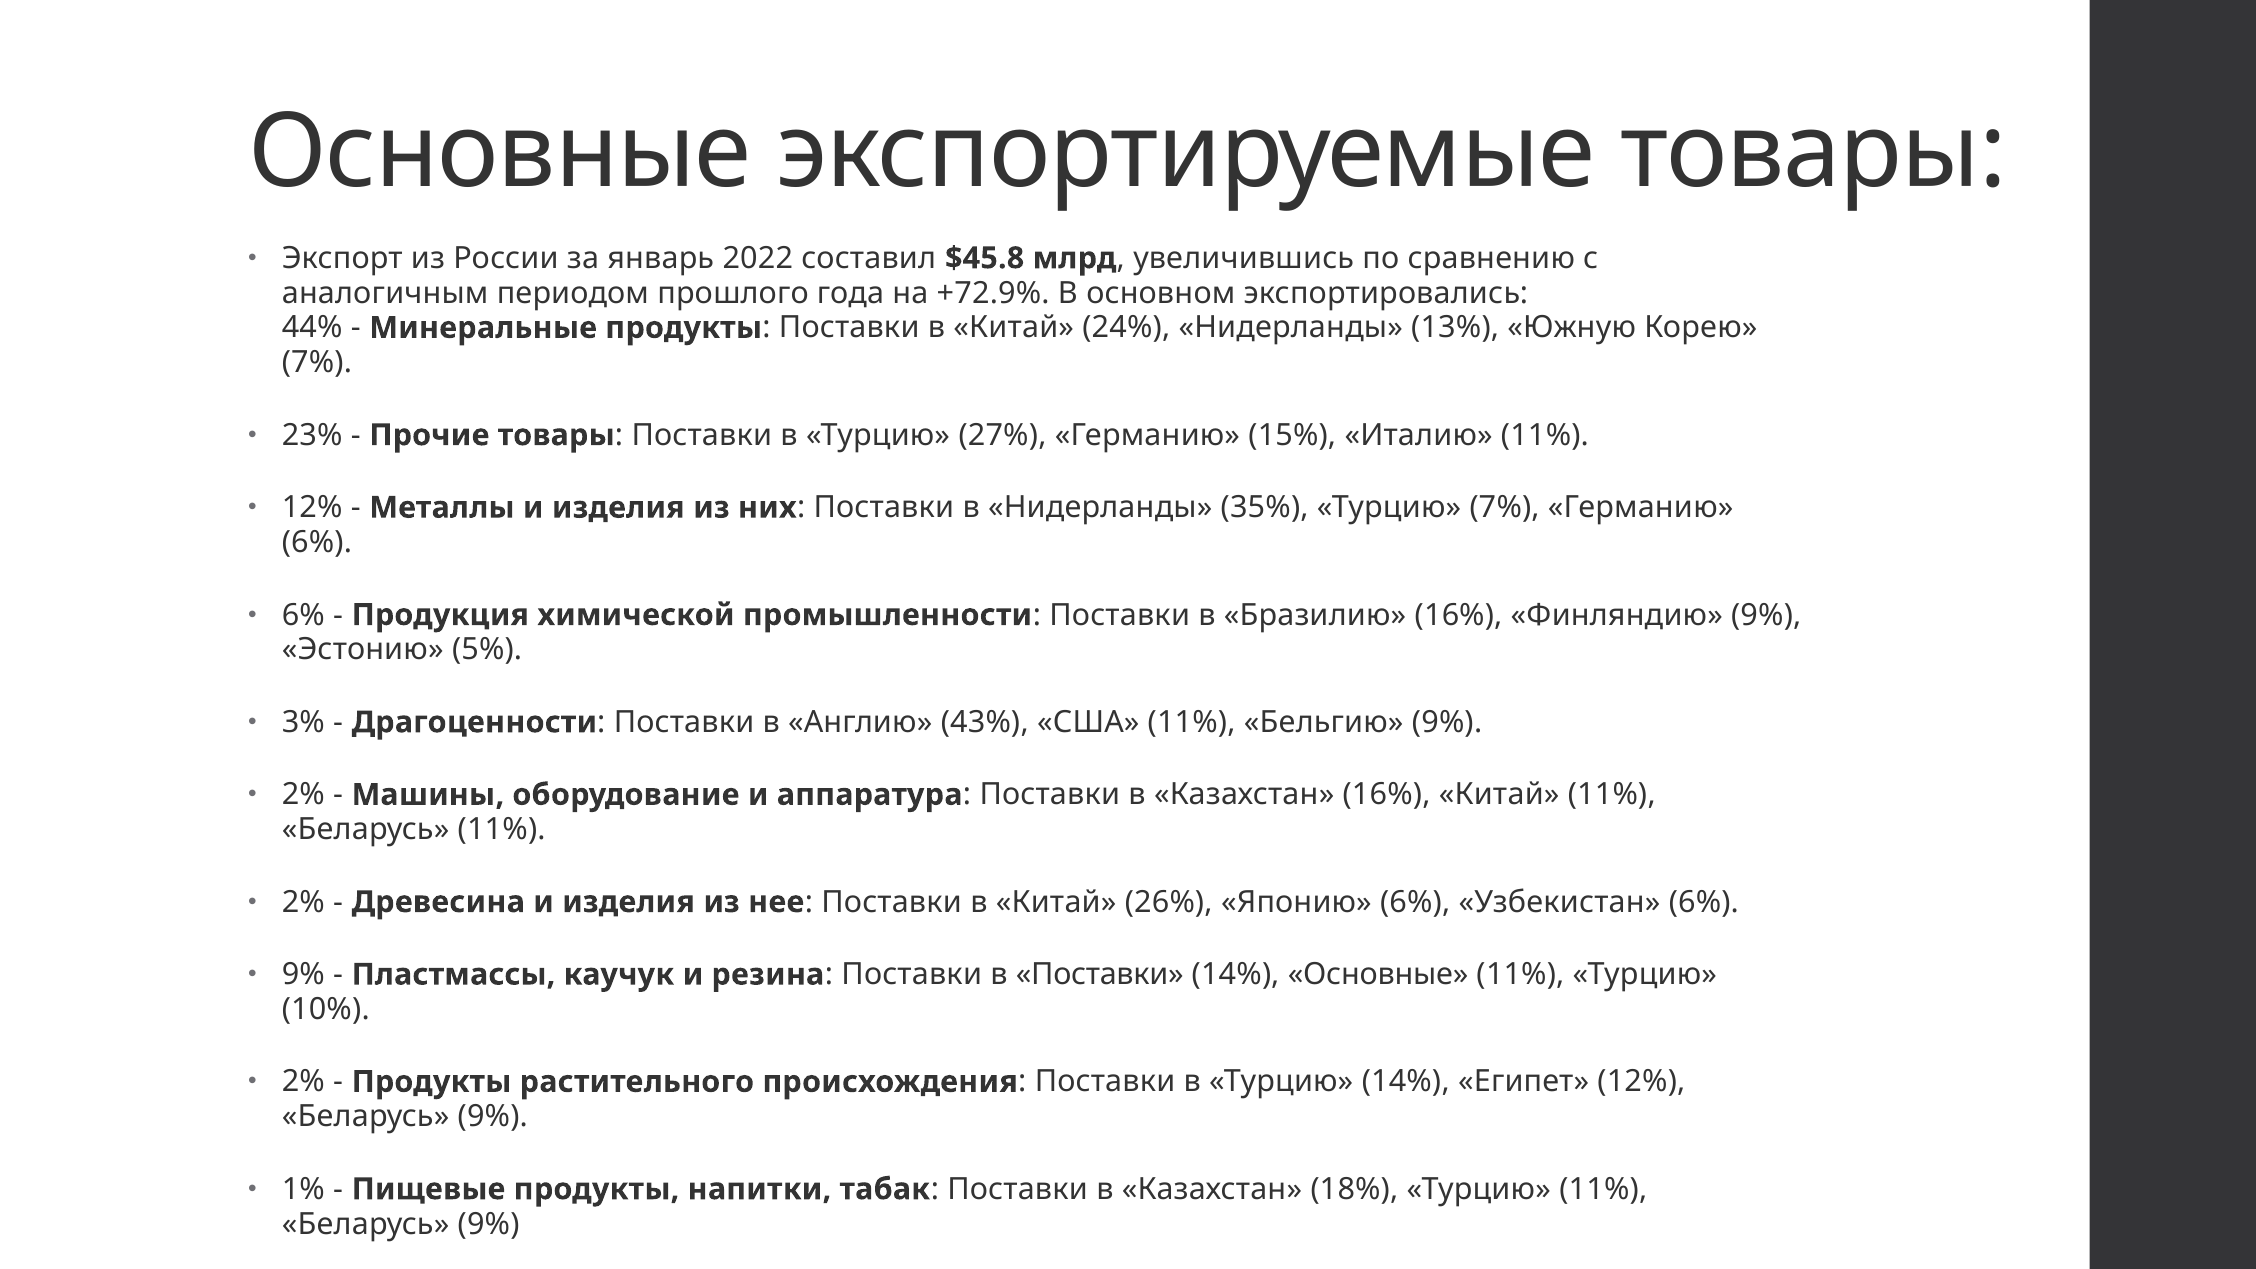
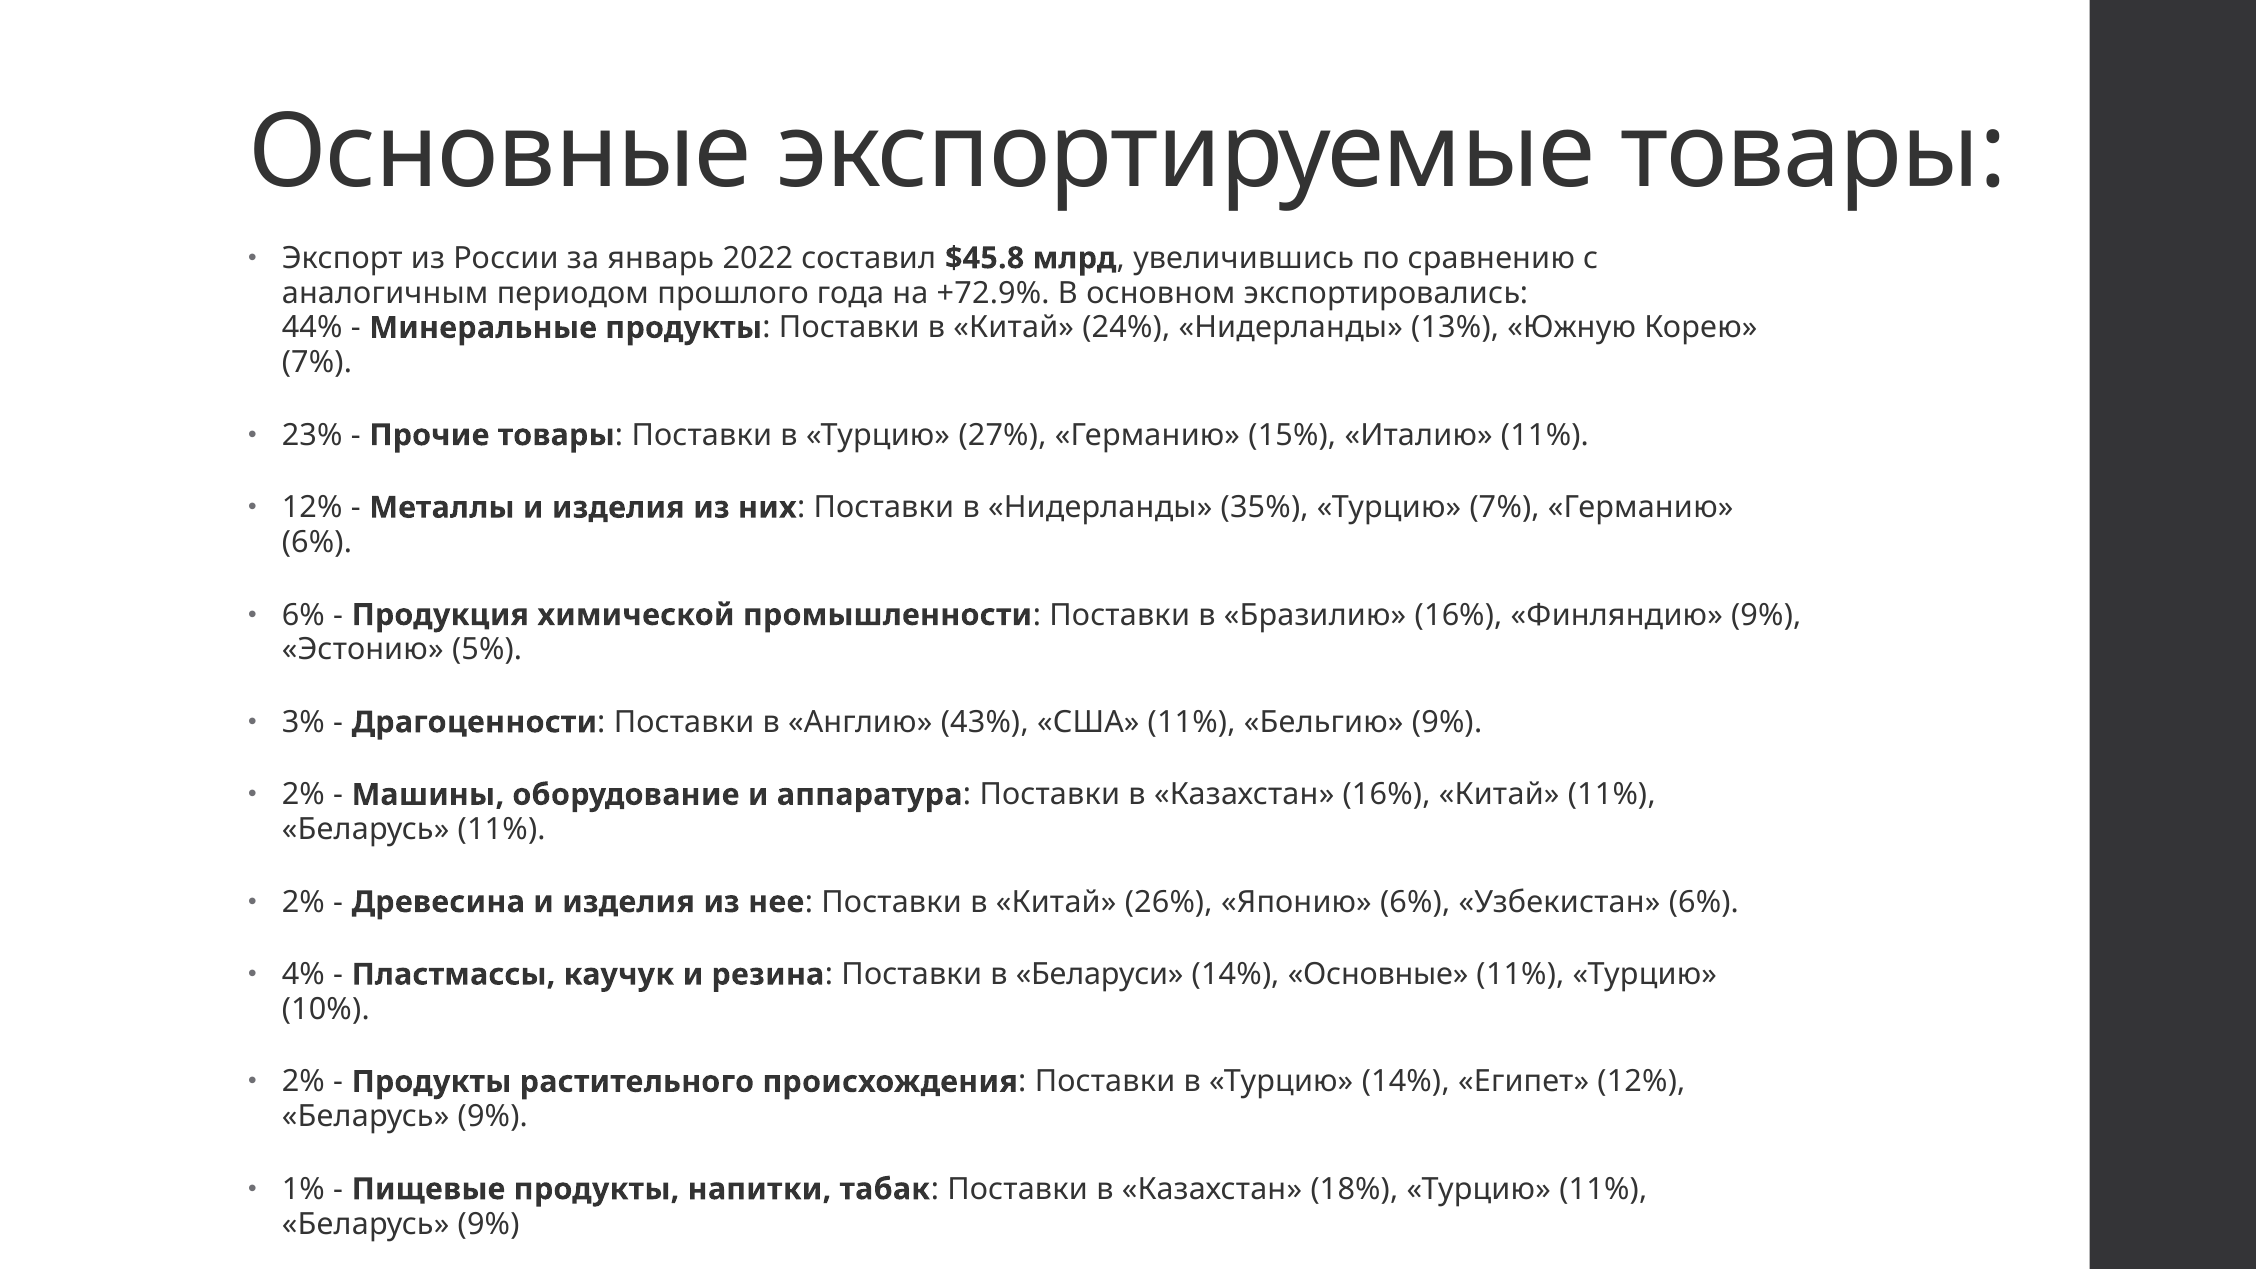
9% at (303, 975): 9% -> 4%
в Поставки: Поставки -> Беларуси
